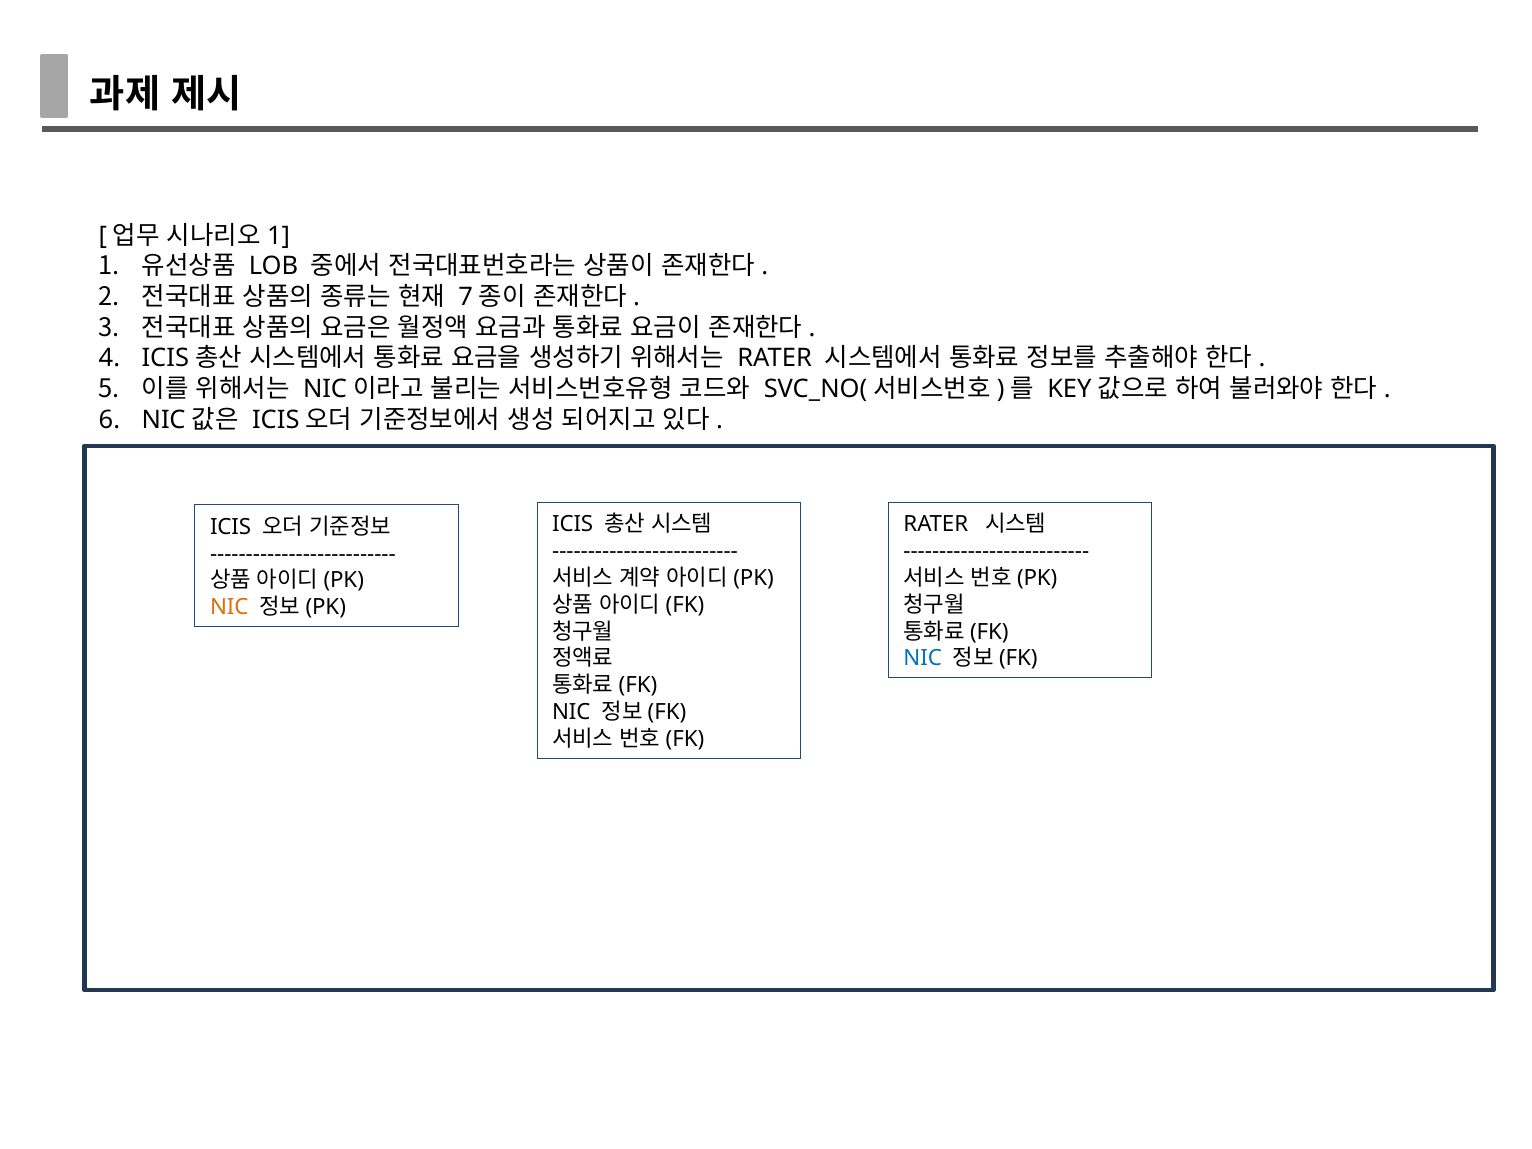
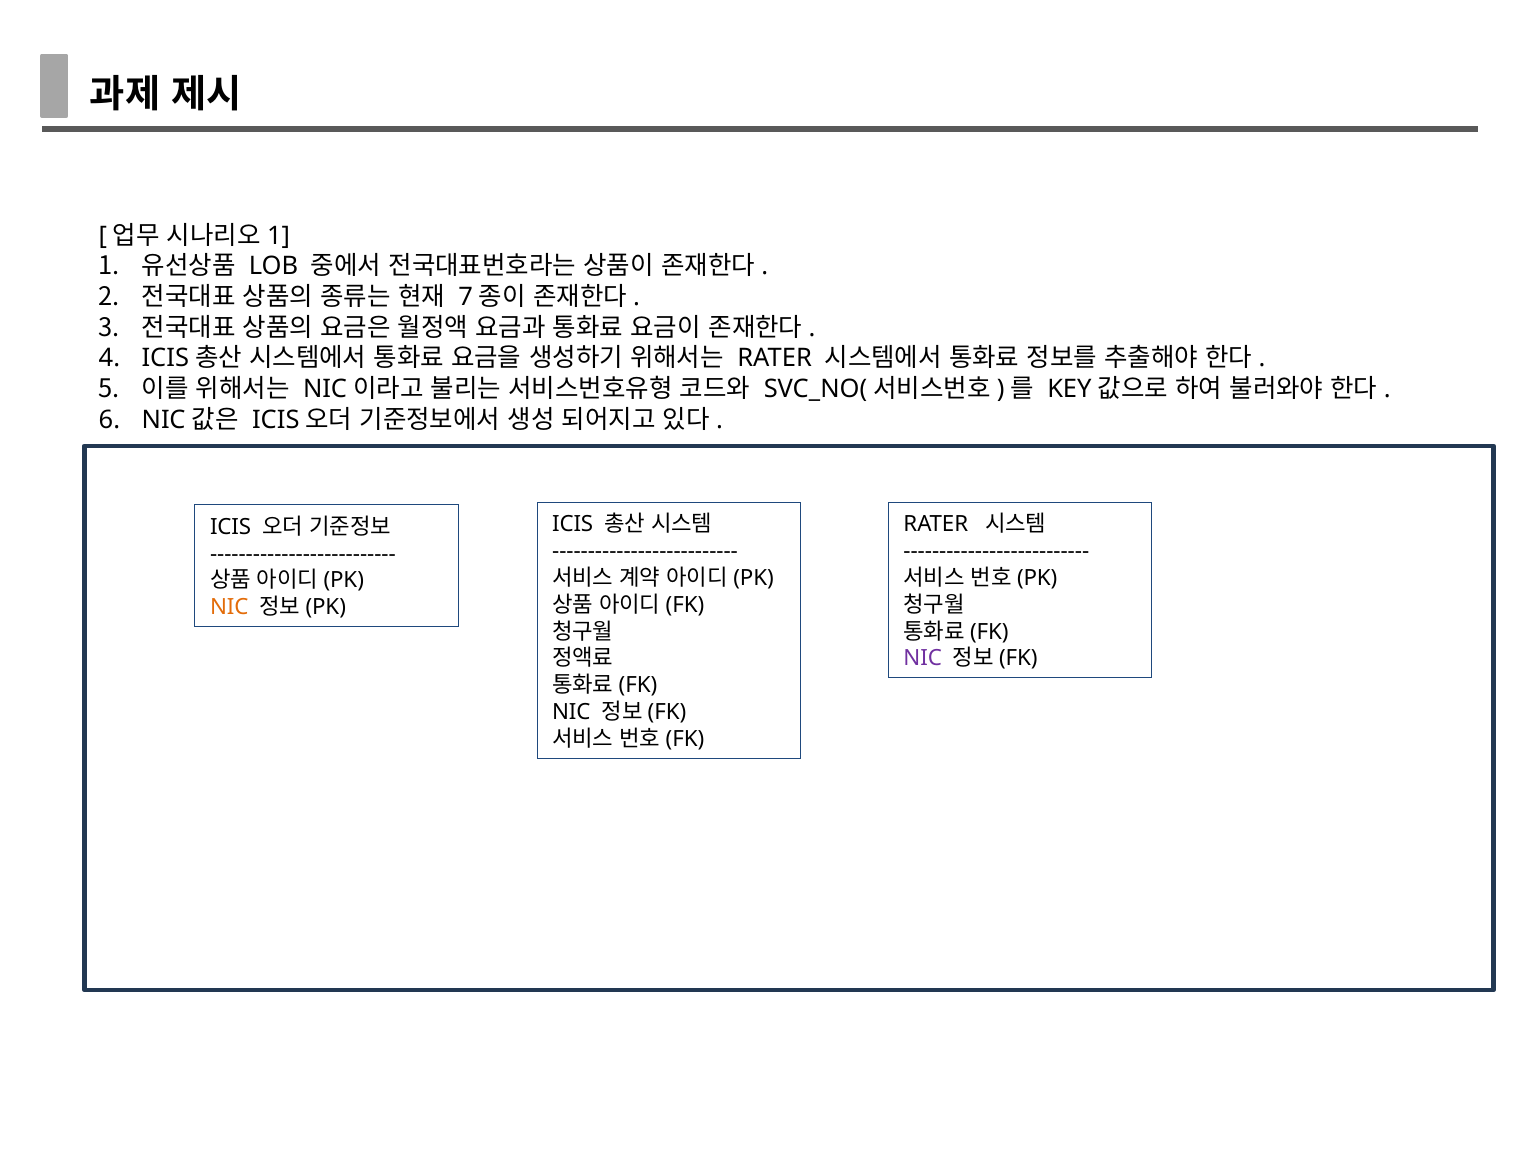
NIC at (923, 658) colour: blue -> purple
